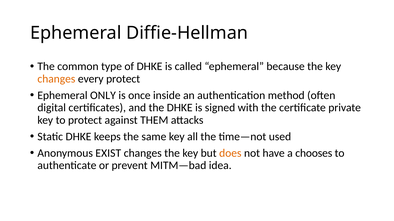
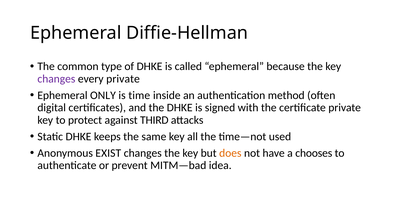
changes at (56, 79) colour: orange -> purple
every protect: protect -> private
once: once -> time
THEM: THEM -> THIRD
